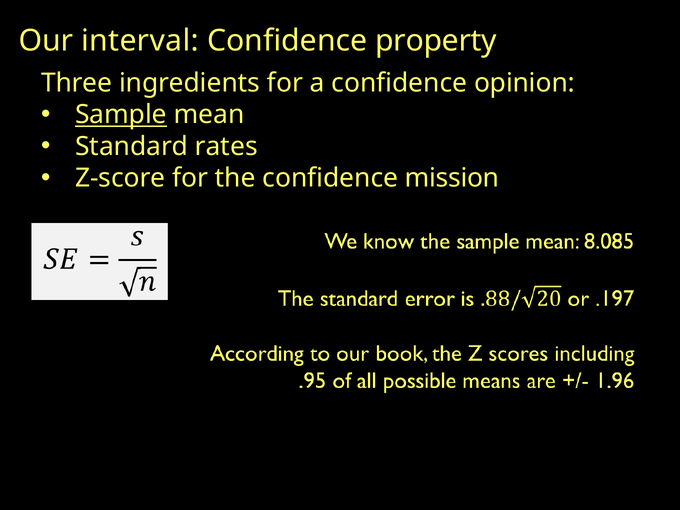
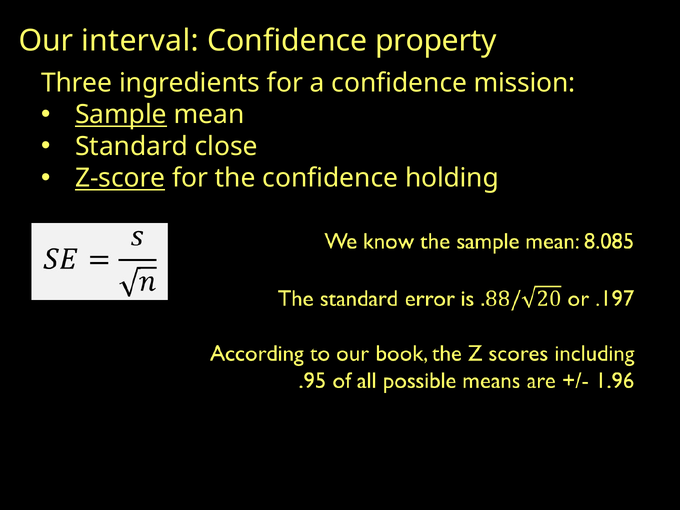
opinion: opinion -> mission
rates: rates -> close
Z-score underline: none -> present
mission: mission -> holding
